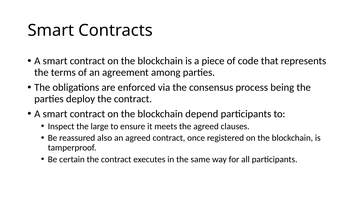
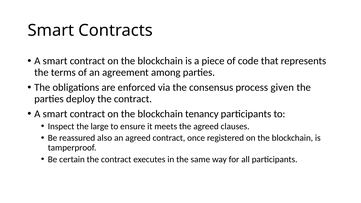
being: being -> given
depend: depend -> tenancy
